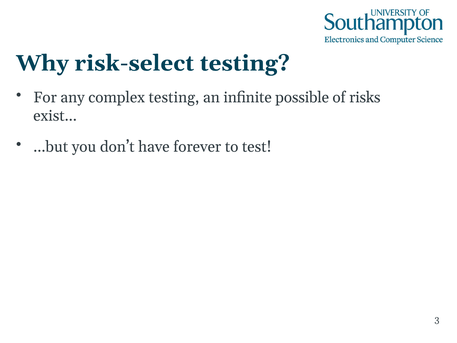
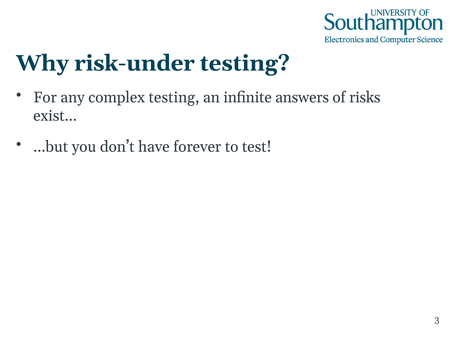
risk-select: risk-select -> risk-under
possible: possible -> answers
